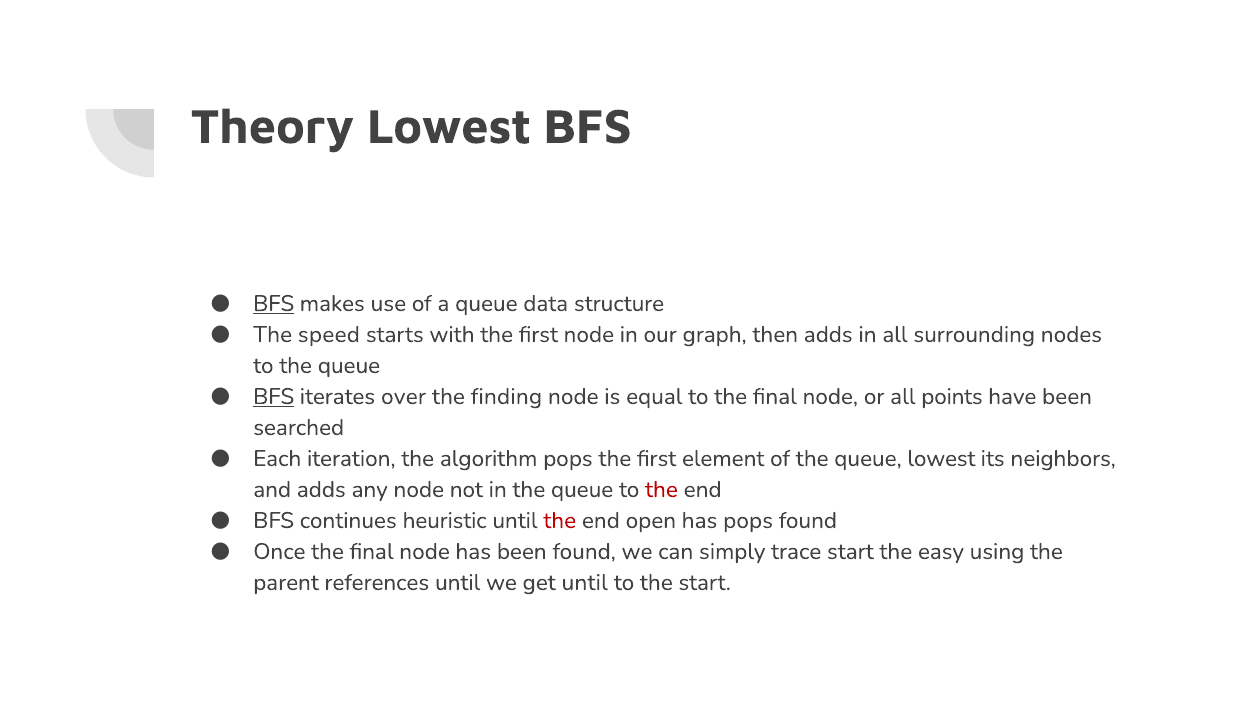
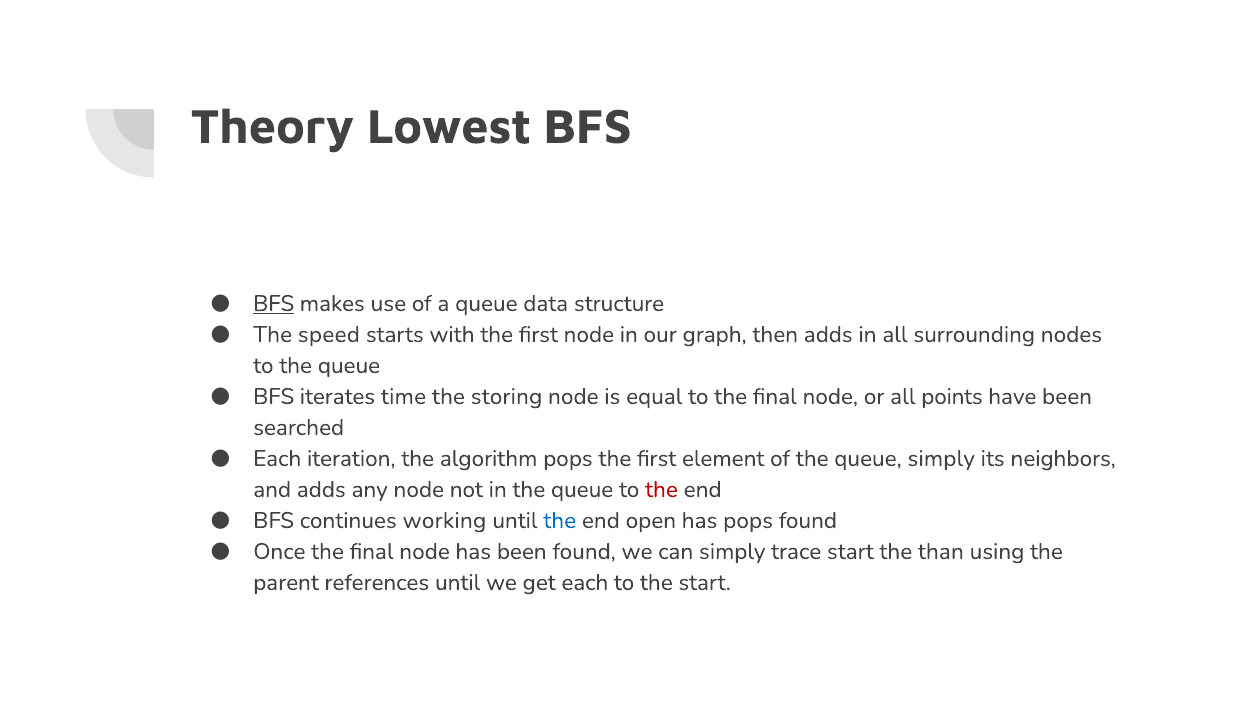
BFS at (274, 397) underline: present -> none
over: over -> time
finding: finding -> storing
queue lowest: lowest -> simply
heuristic: heuristic -> working
the at (560, 521) colour: red -> blue
easy: easy -> than
get until: until -> each
